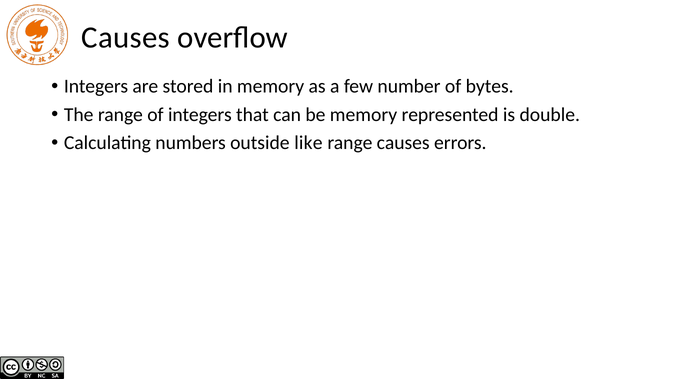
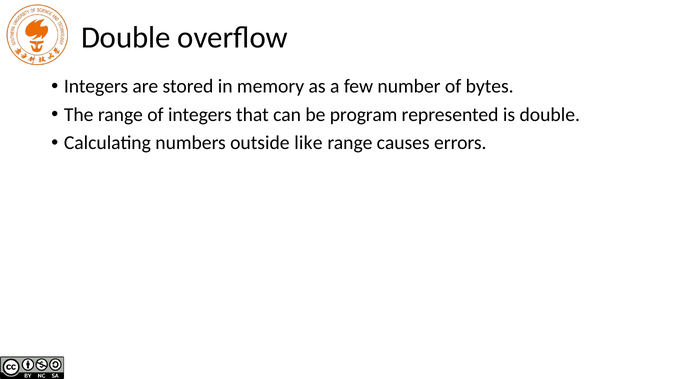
Causes at (126, 37): Causes -> Double
be memory: memory -> program
